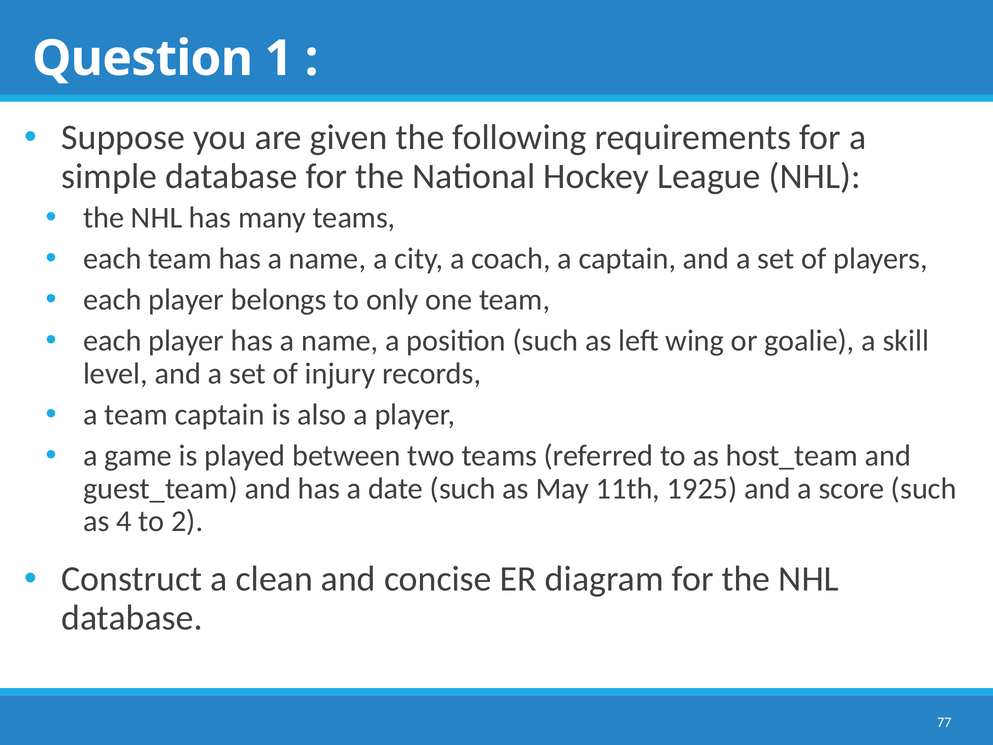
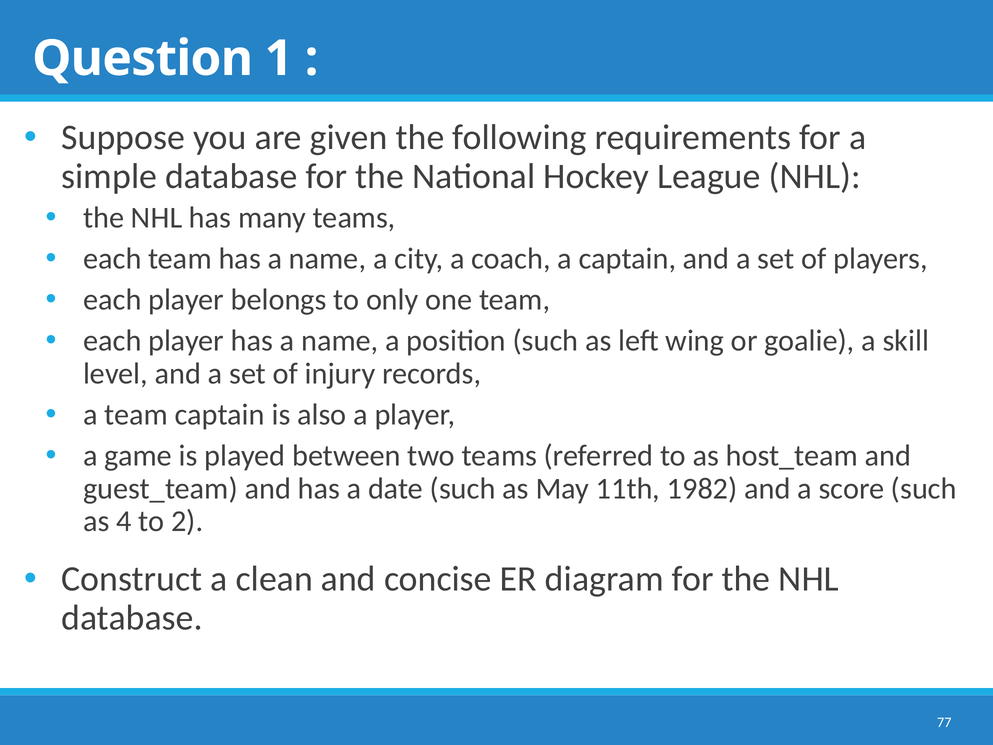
1925: 1925 -> 1982
